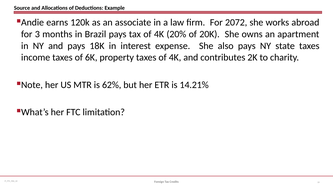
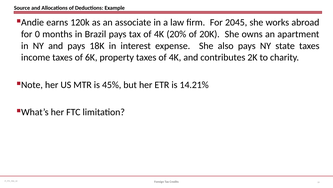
2072: 2072 -> 2045
3: 3 -> 0
62%: 62% -> 45%
